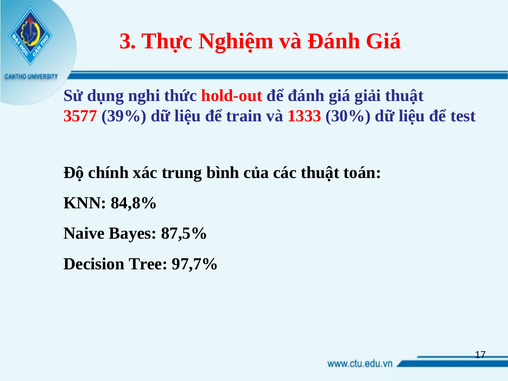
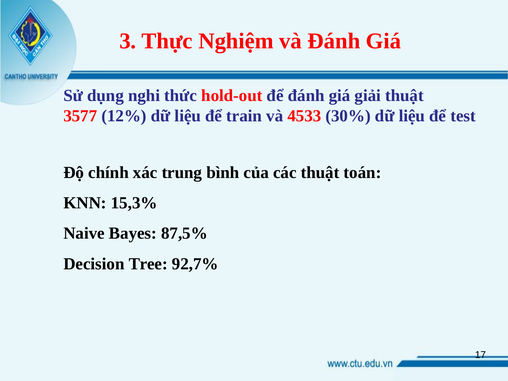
39%: 39% -> 12%
1333: 1333 -> 4533
84,8%: 84,8% -> 15,3%
97,7%: 97,7% -> 92,7%
